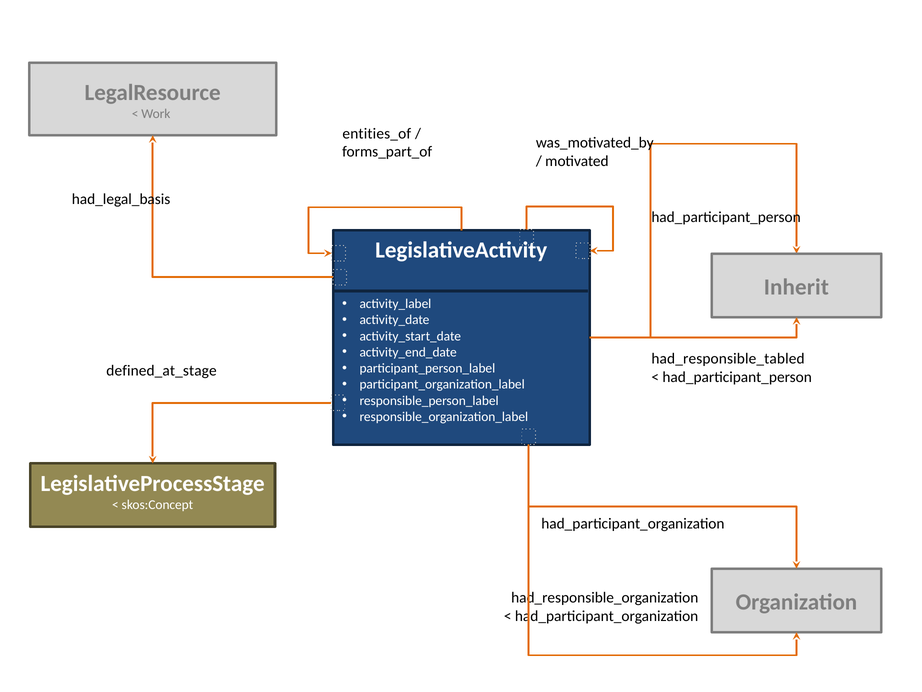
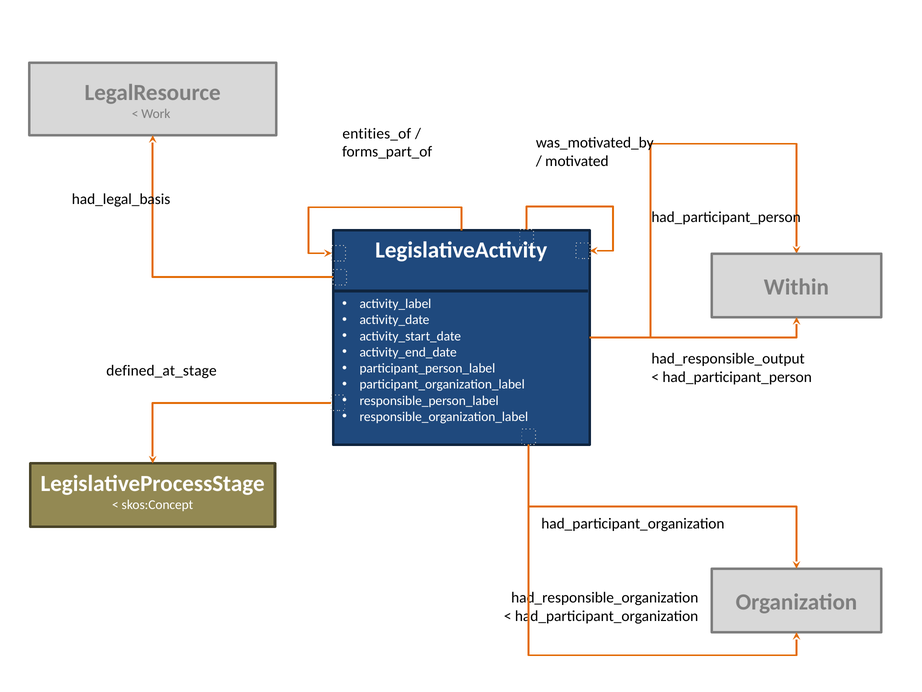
Inherit: Inherit -> Within
had_responsible_tabled: had_responsible_tabled -> had_responsible_output
